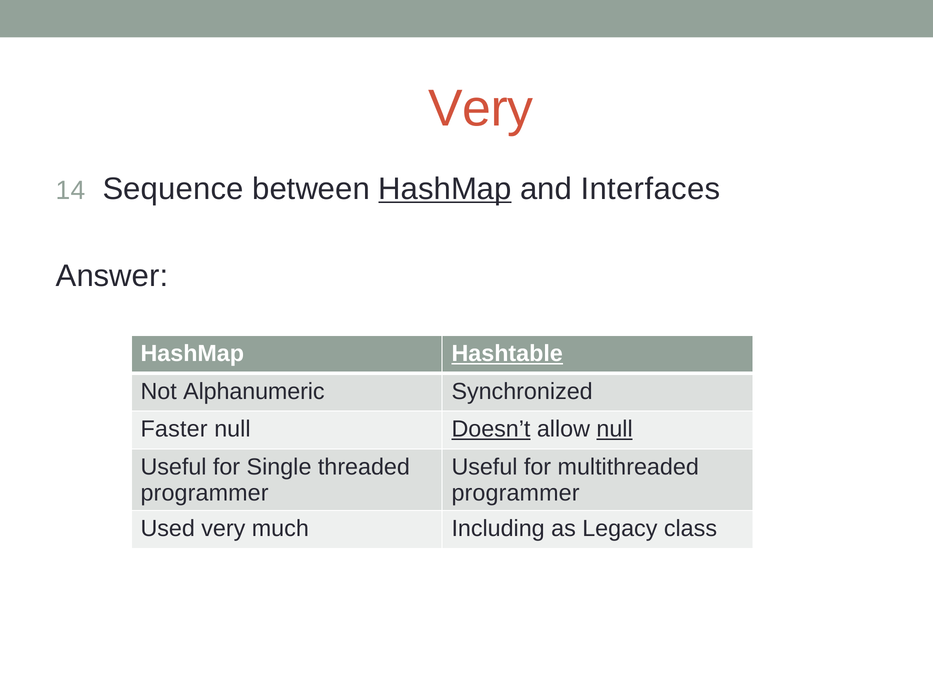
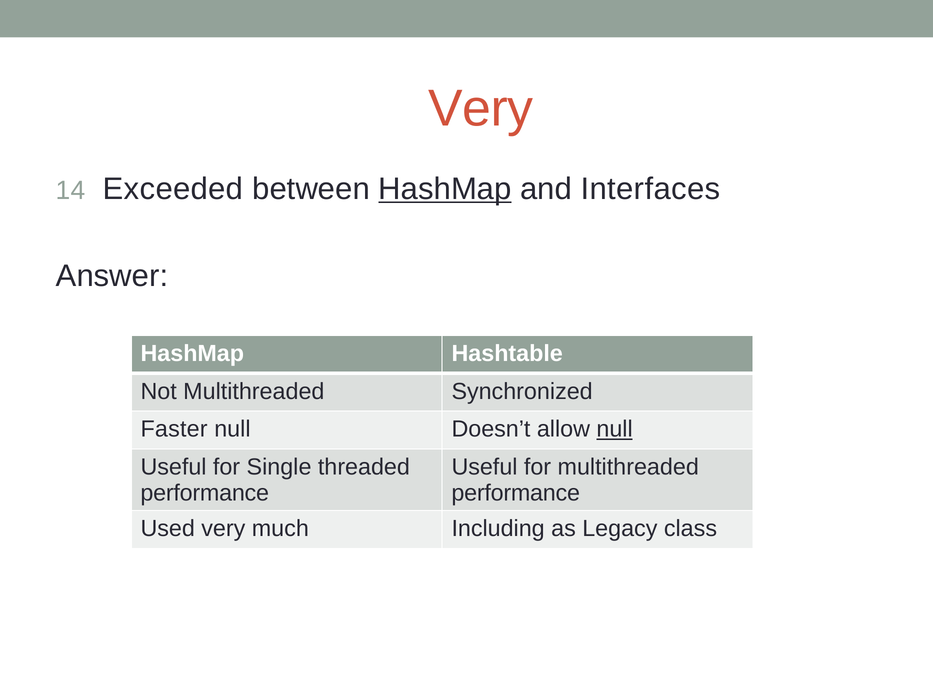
Sequence: Sequence -> Exceeded
Hashtable underline: present -> none
Not Alphanumeric: Alphanumeric -> Multithreaded
Doesn’t underline: present -> none
programmer at (205, 493): programmer -> performance
programmer at (516, 493): programmer -> performance
